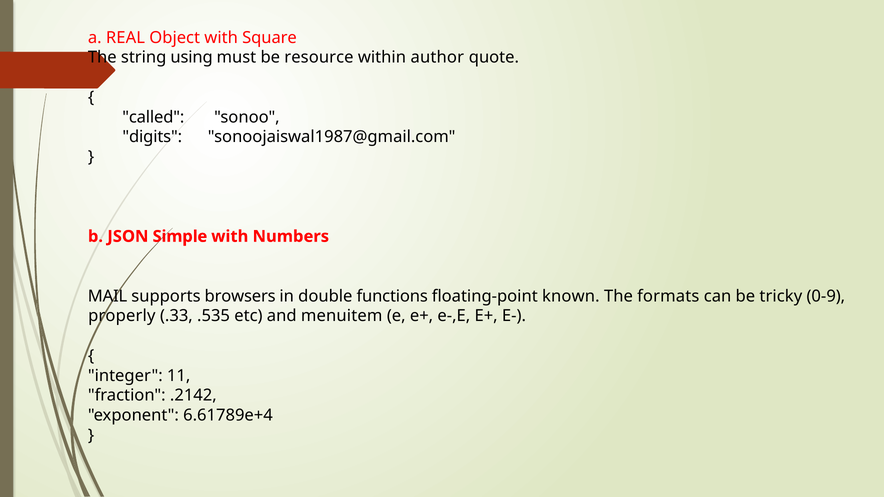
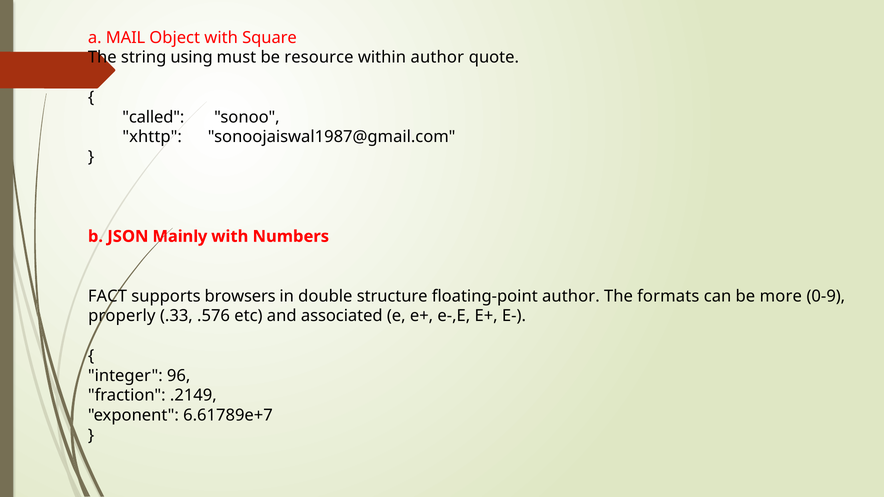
REAL: REAL -> MAIL
digits: digits -> xhttp
Simple: Simple -> Mainly
MAIL: MAIL -> FACT
functions: functions -> structure
floating-point known: known -> author
tricky: tricky -> more
.535: .535 -> .576
menuitem: menuitem -> associated
11: 11 -> 96
.2142: .2142 -> .2149
6.61789e+4: 6.61789e+4 -> 6.61789e+7
